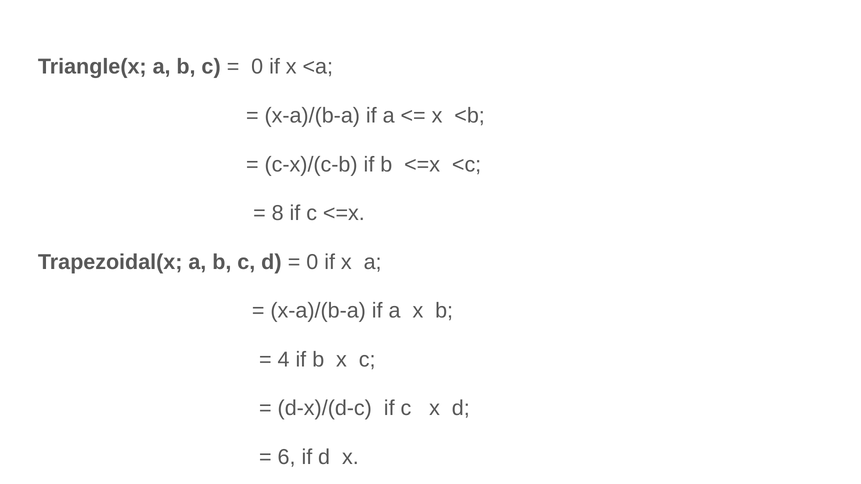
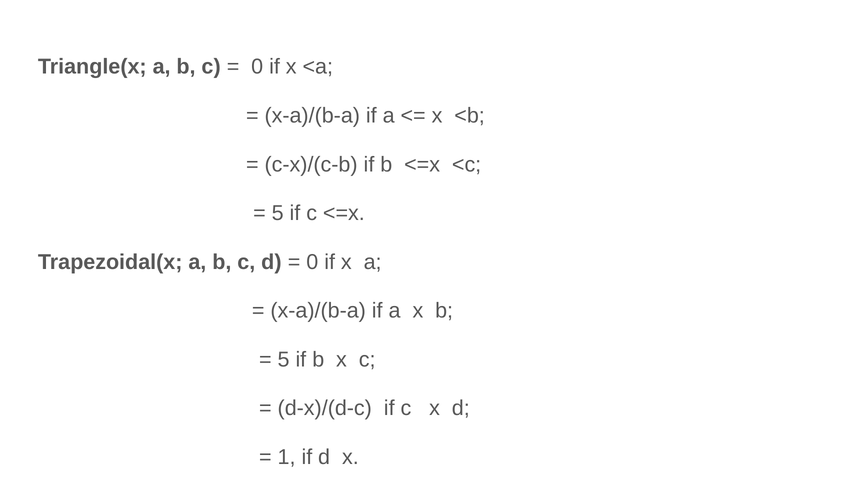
8 at (278, 213): 8 -> 5
4 at (284, 360): 4 -> 5
6: 6 -> 1
